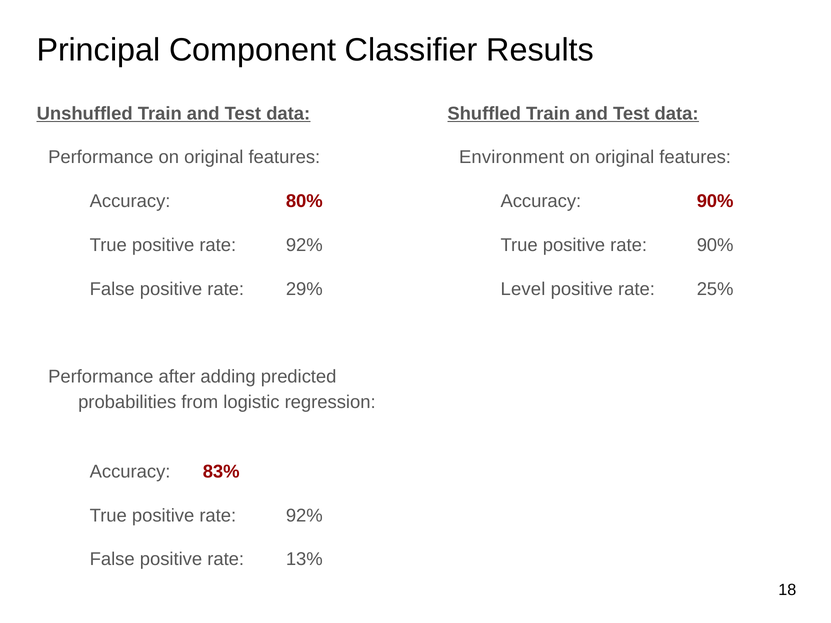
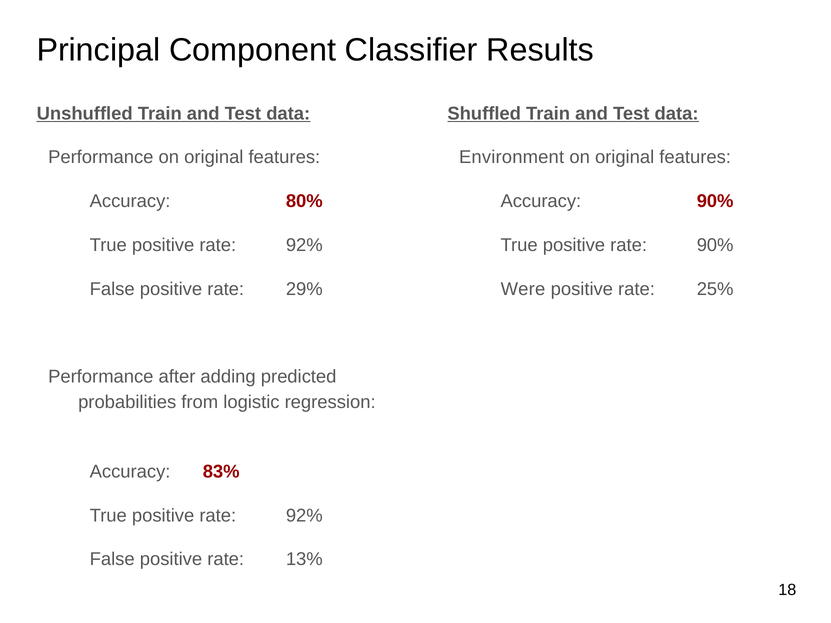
Level: Level -> Were
